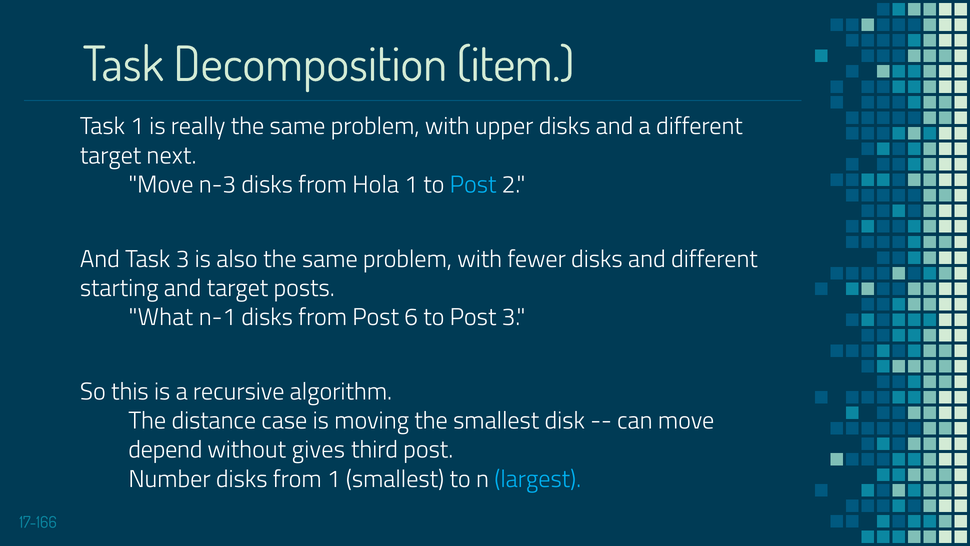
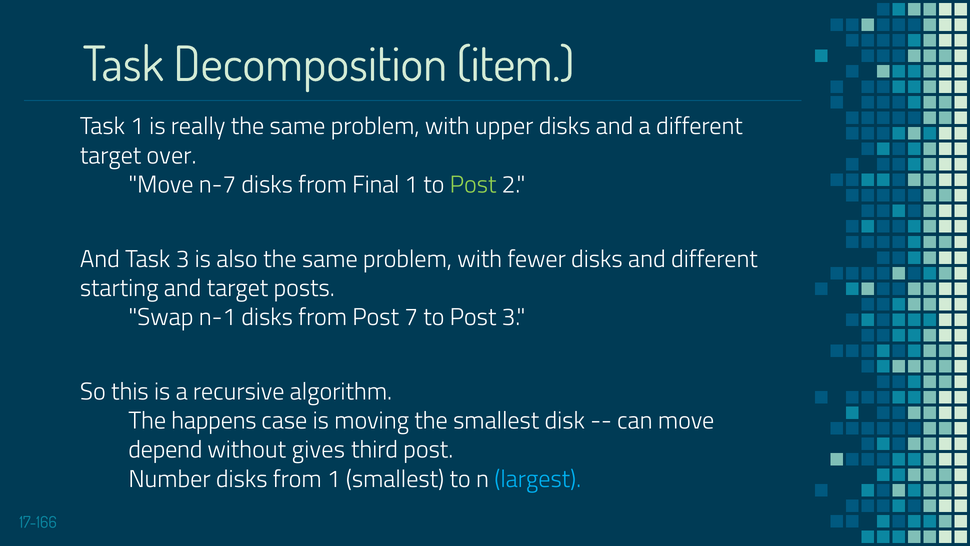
next: next -> over
n-3: n-3 -> n-7
Hola: Hola -> Final
Post at (473, 185) colour: light blue -> light green
What: What -> Swap
6: 6 -> 7
distance: distance -> happens
